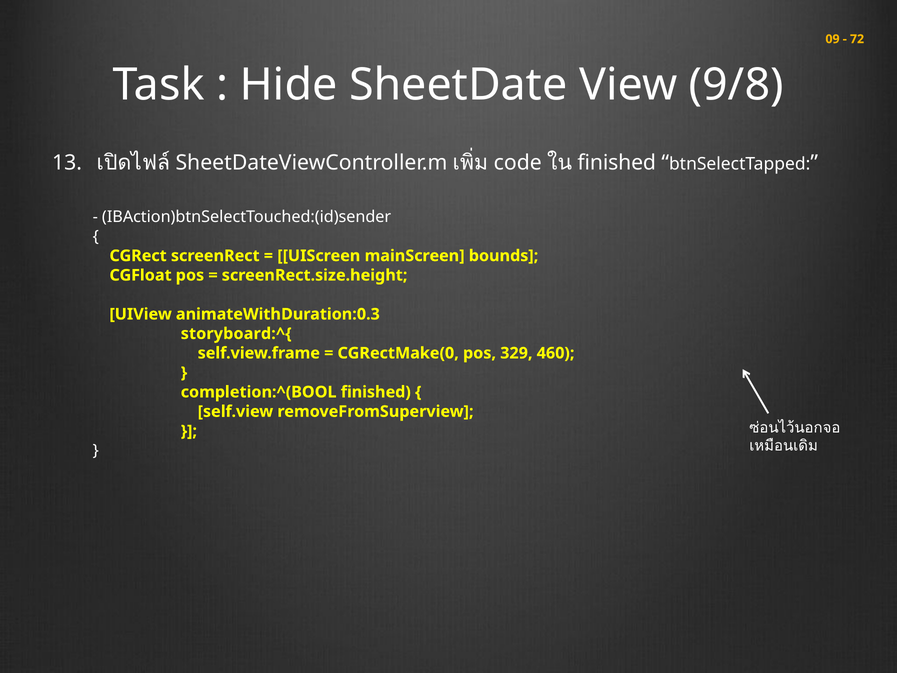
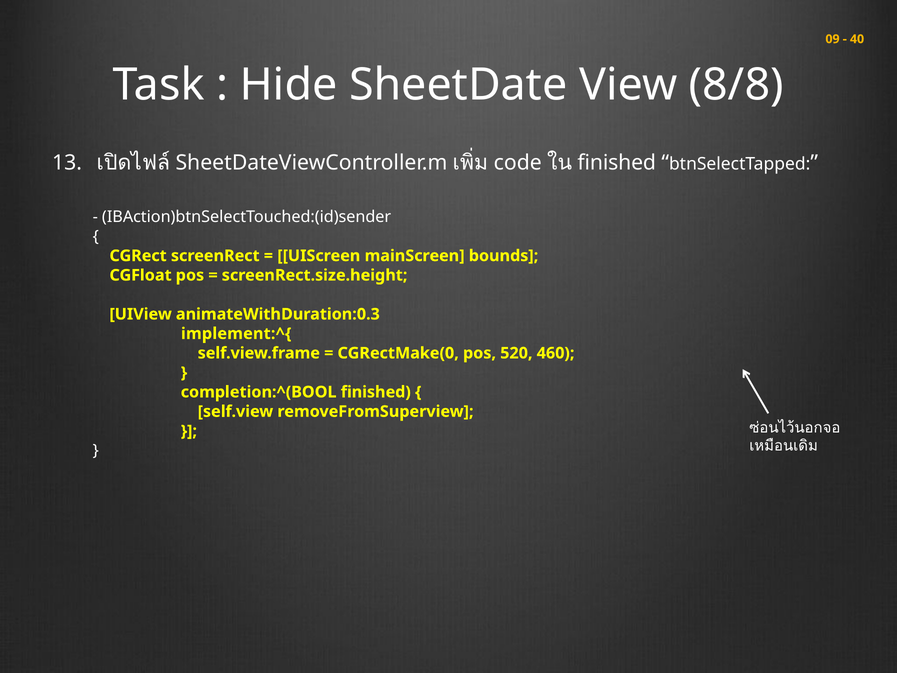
72: 72 -> 40
9/8: 9/8 -> 8/8
storyboard:^{: storyboard:^{ -> implement:^{
329: 329 -> 520
